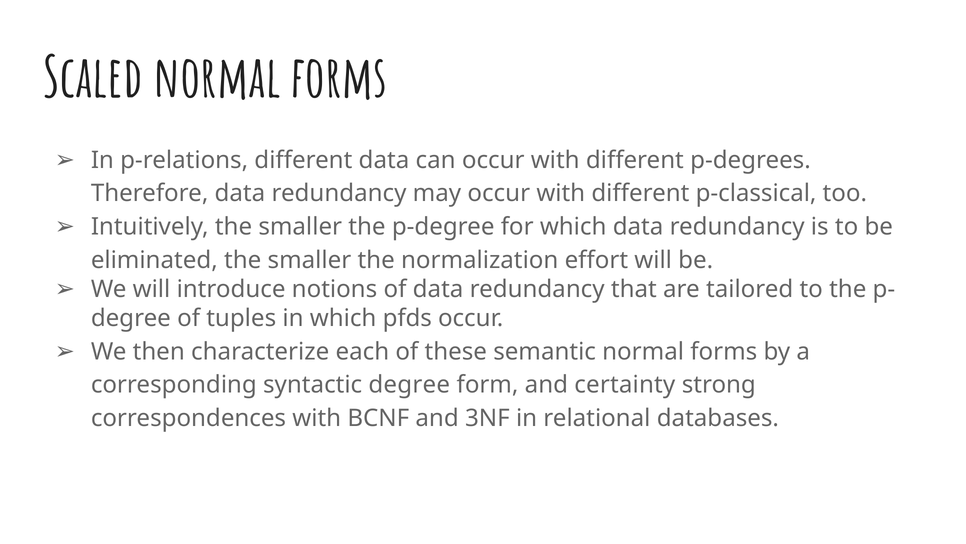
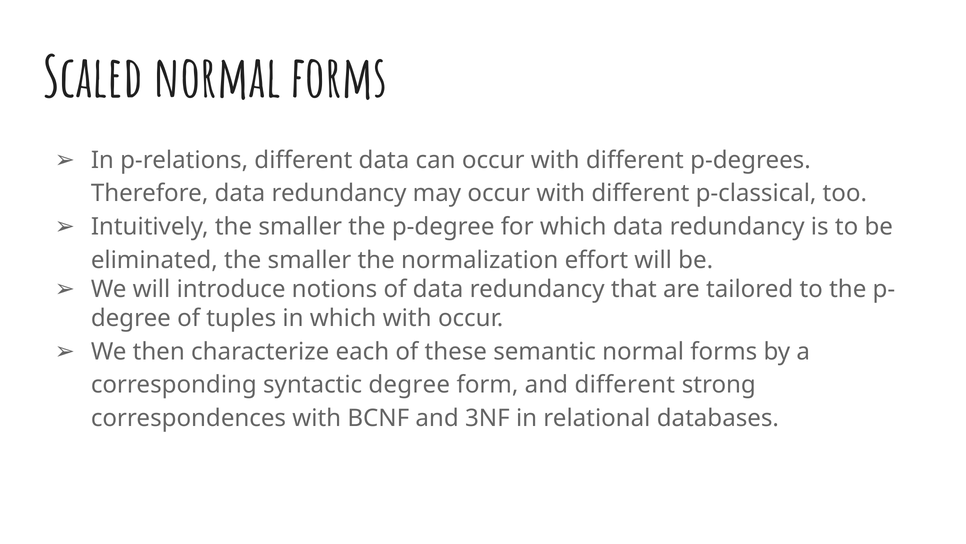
which pfds: pfds -> with
and certainty: certainty -> different
